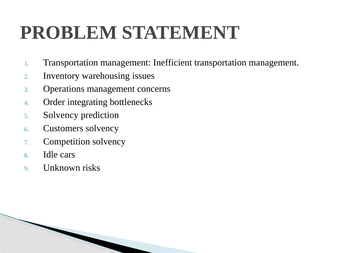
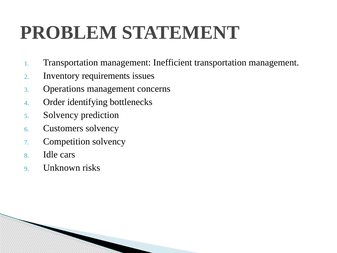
warehousing: warehousing -> requirements
integrating: integrating -> identifying
